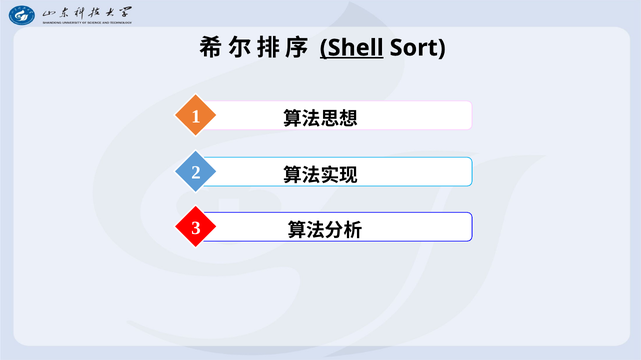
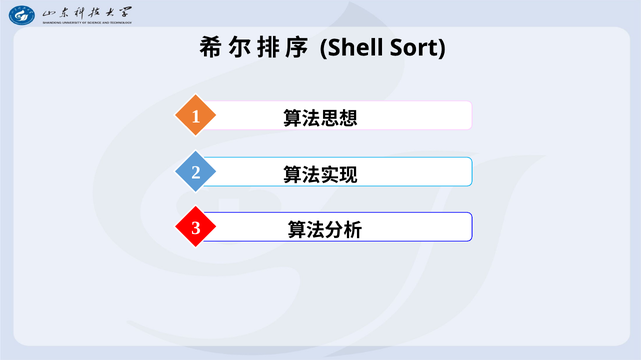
Shell underline: present -> none
